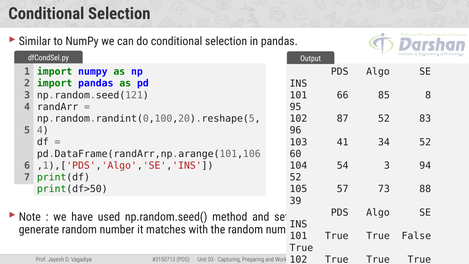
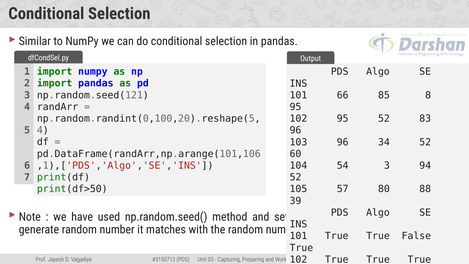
102 87: 87 -> 95
103 41: 41 -> 96
73: 73 -> 80
